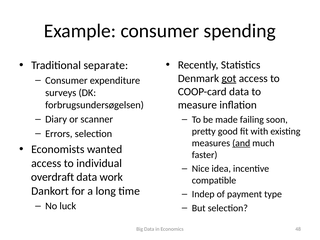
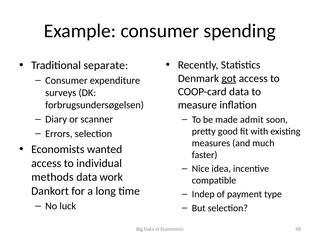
failing: failing -> admit
and underline: present -> none
overdraft: overdraft -> methods
